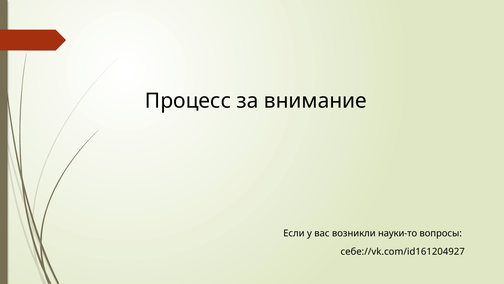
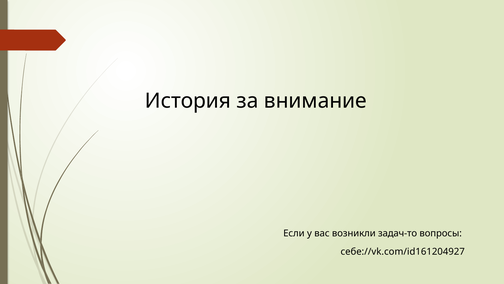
Процесс: Процесс -> История
науки-то: науки-то -> задач-то
